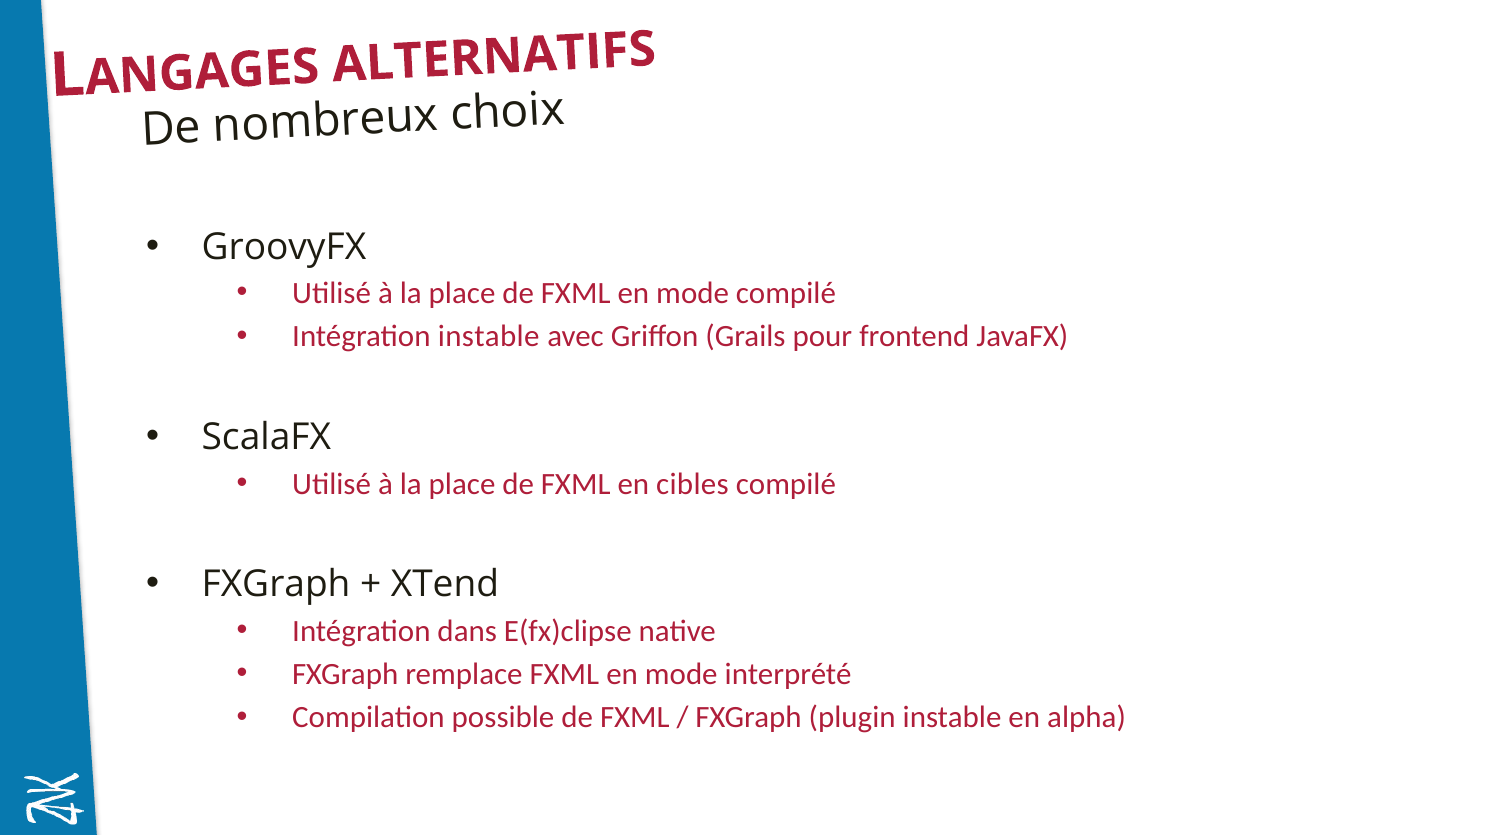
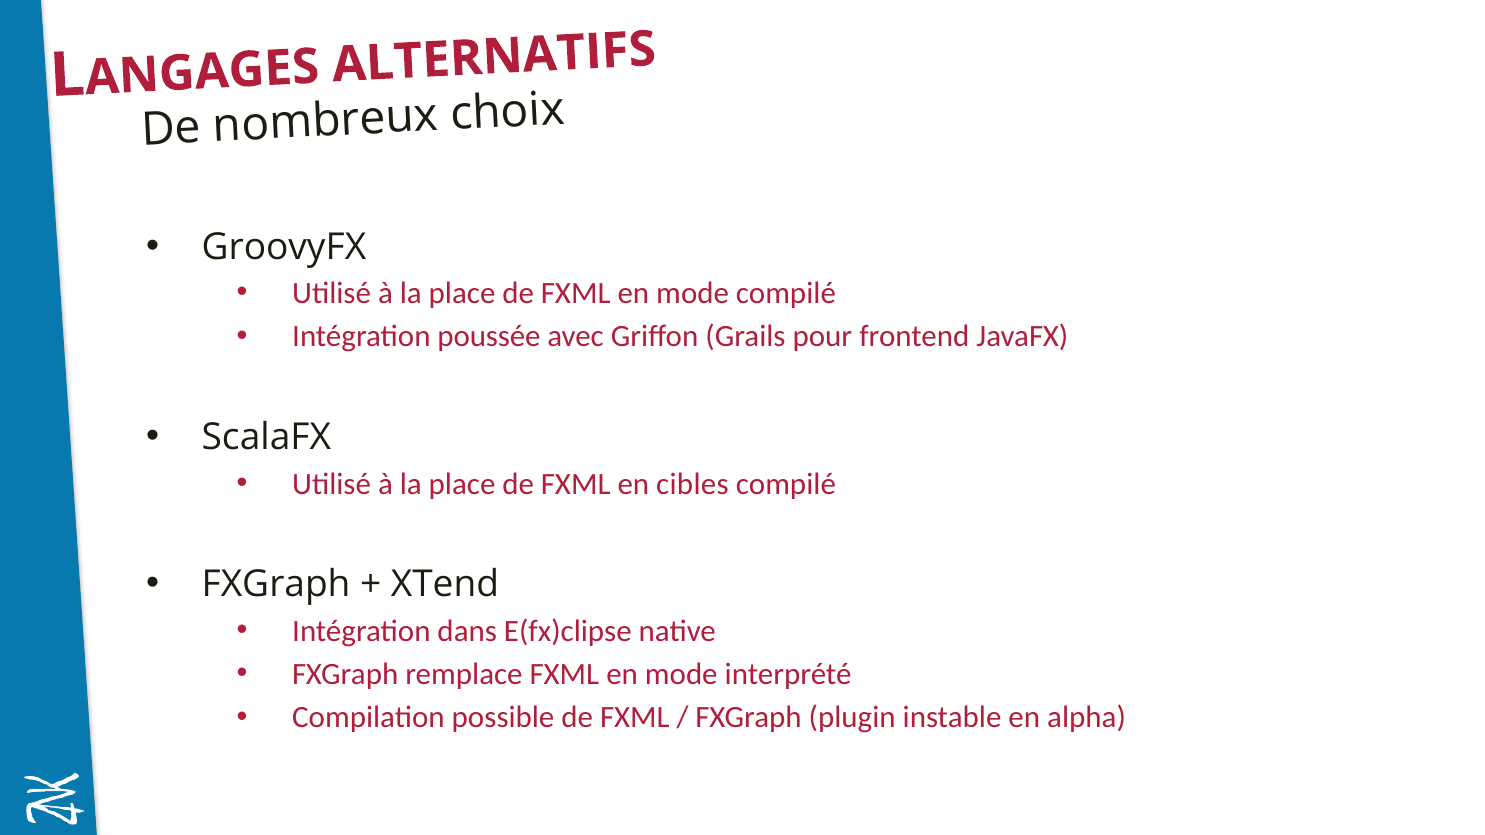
Intégration instable: instable -> poussée
